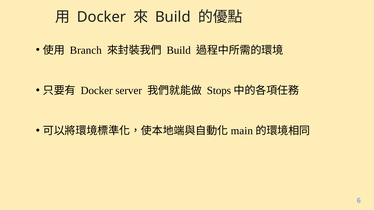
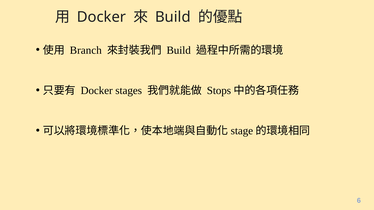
server: server -> stages
main: main -> stage
